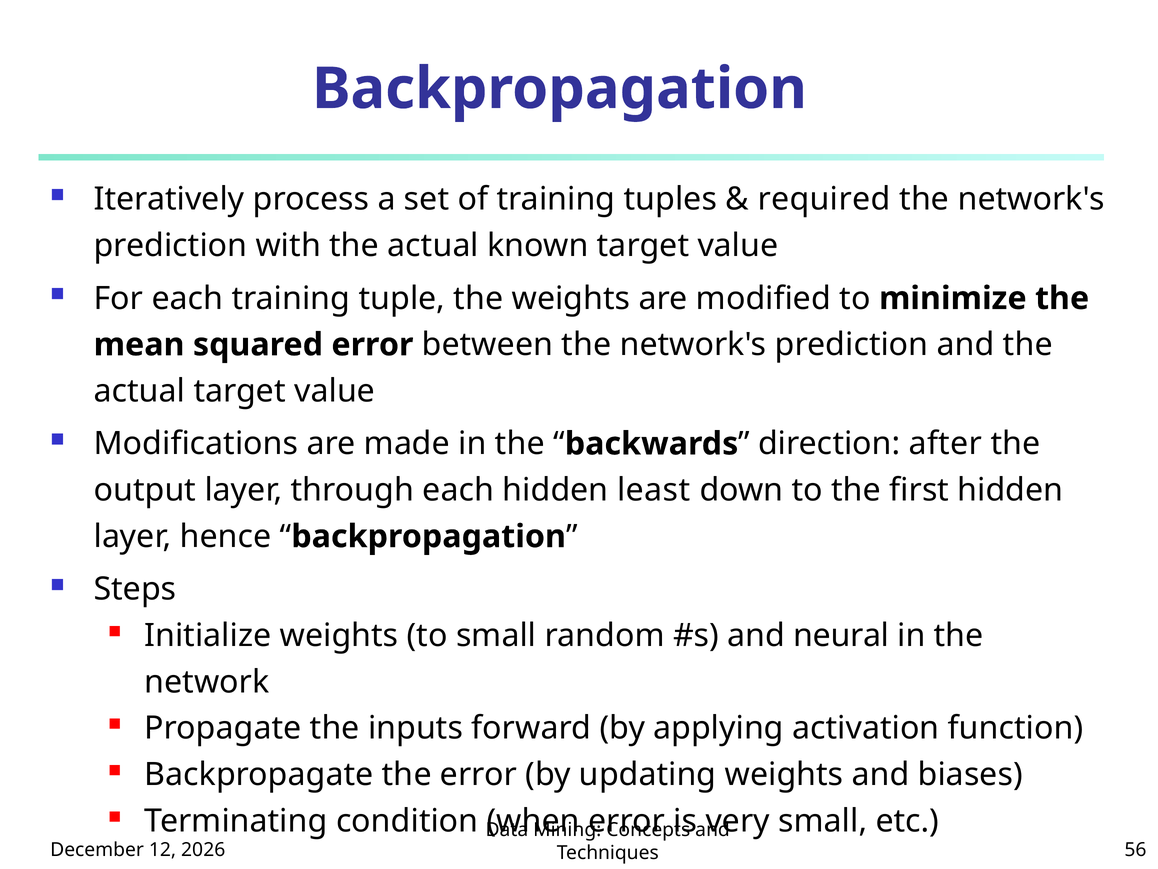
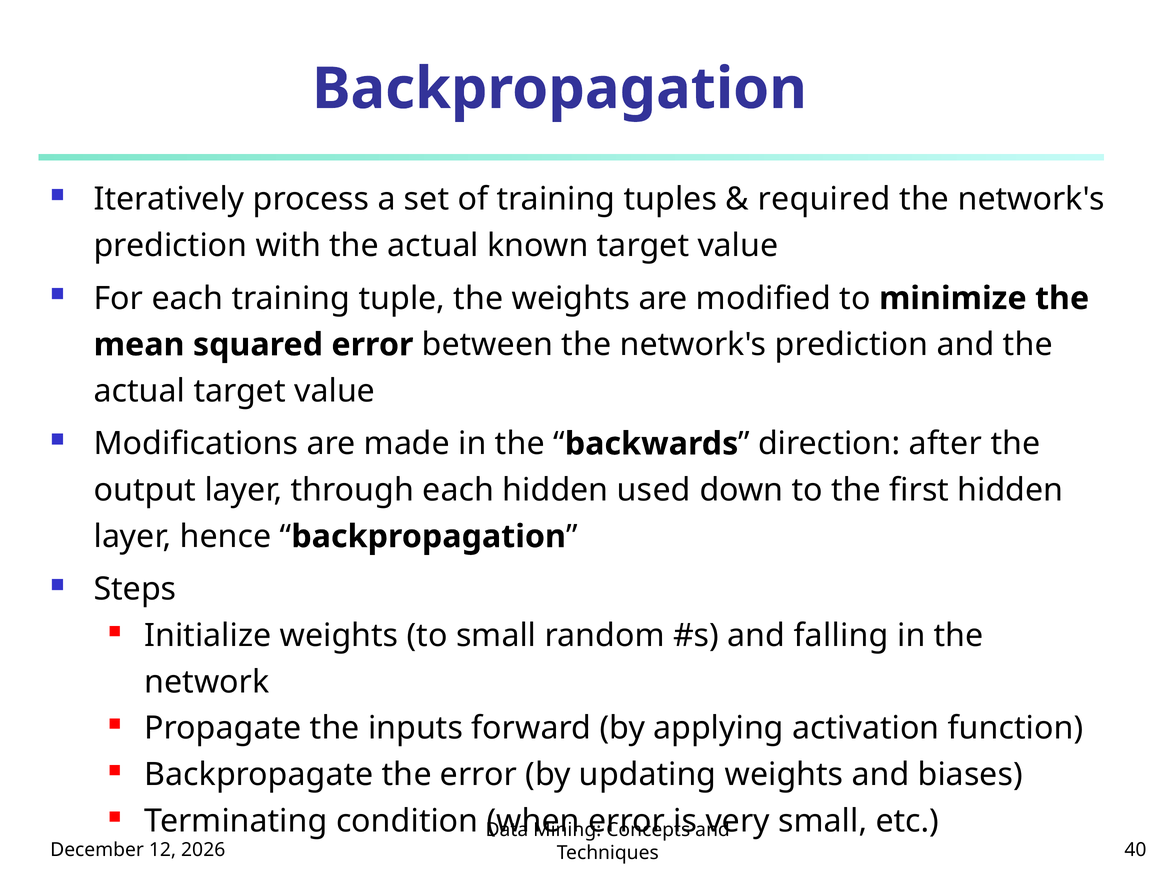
least: least -> used
neural: neural -> falling
56: 56 -> 40
